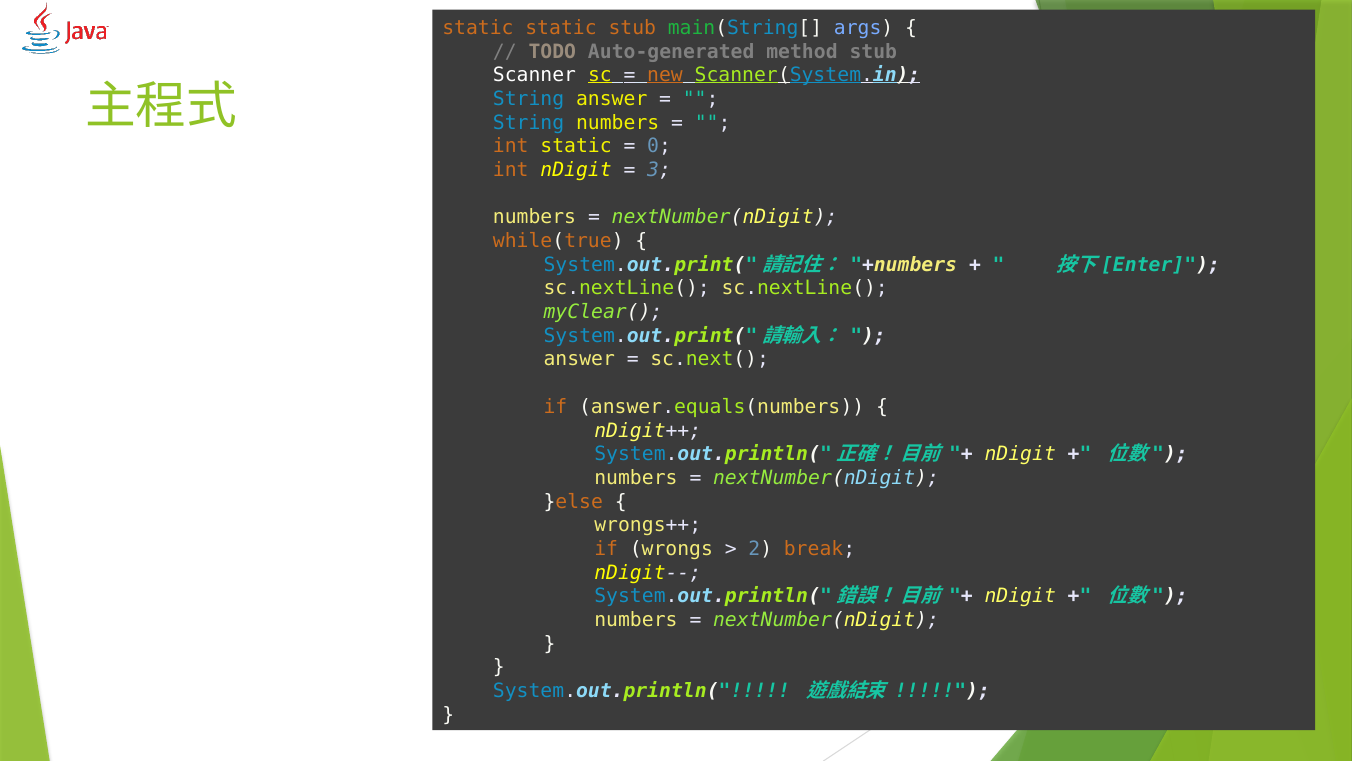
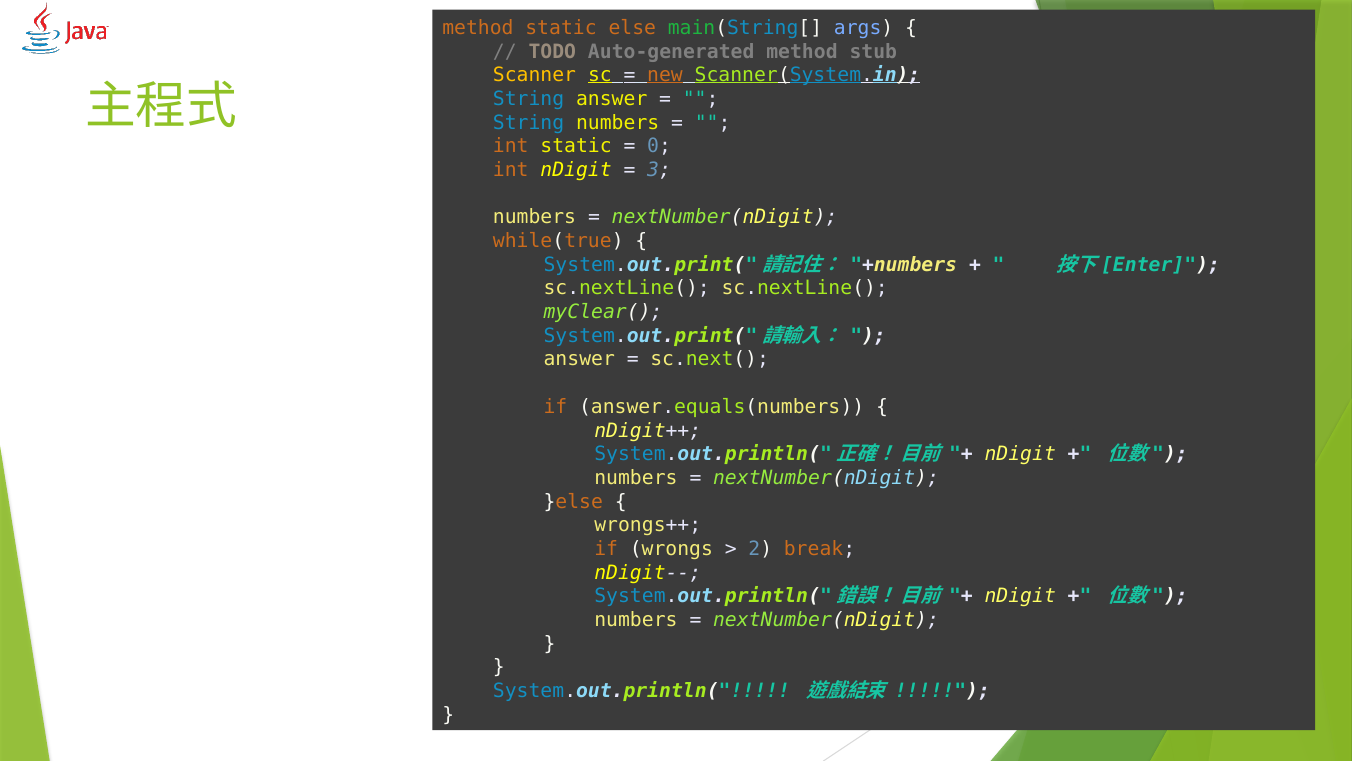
static at (478, 28): static -> method
static stub: stub -> else
Scanner colour: white -> yellow
